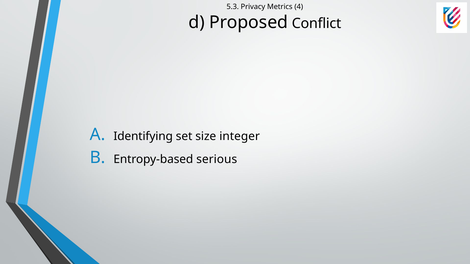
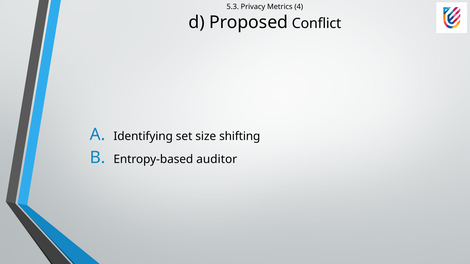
integer: integer -> shifting
serious: serious -> auditor
